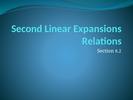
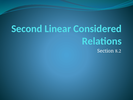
Expansions: Expansions -> Considered
